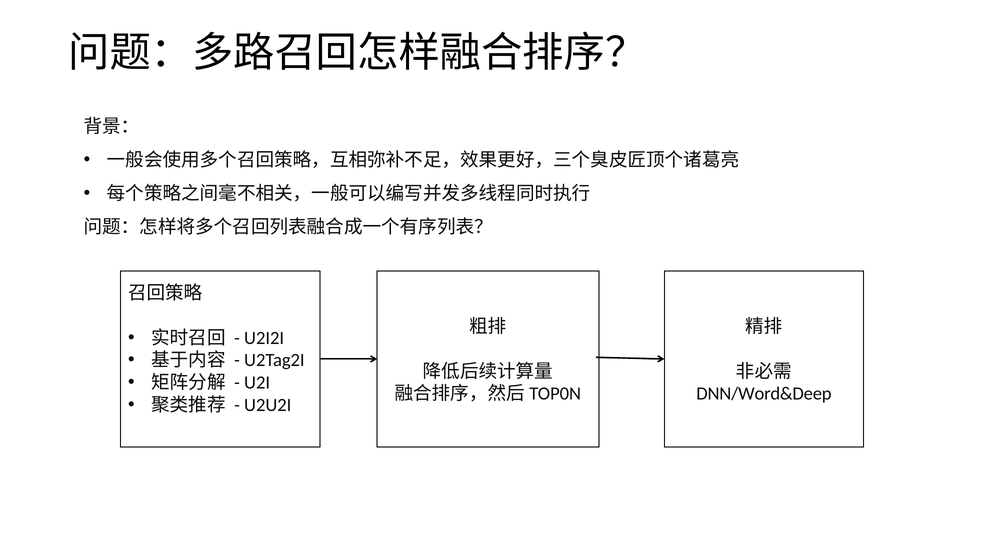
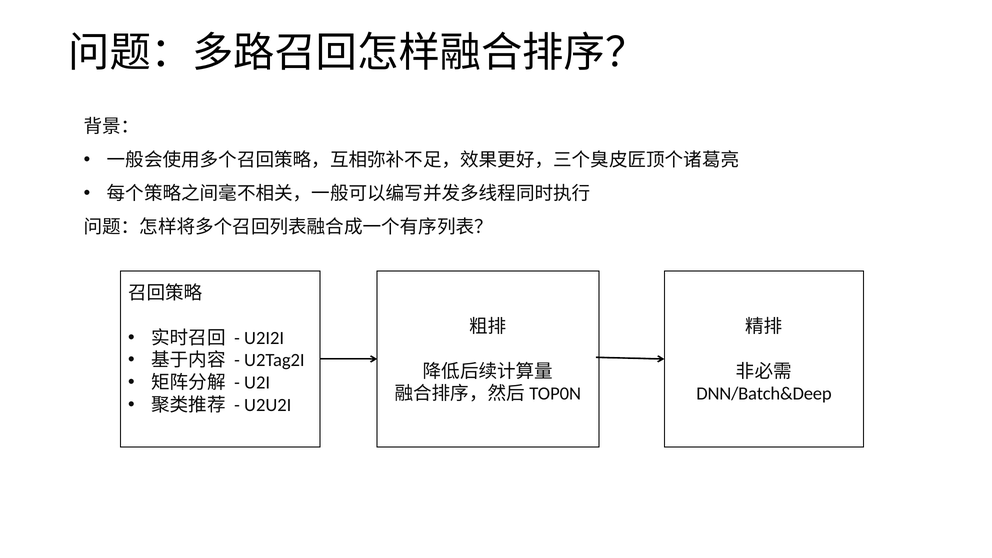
DNN/Word&Deep: DNN/Word&Deep -> DNN/Batch&Deep
